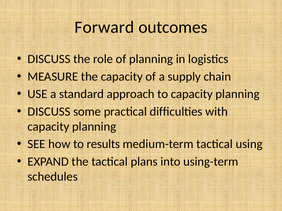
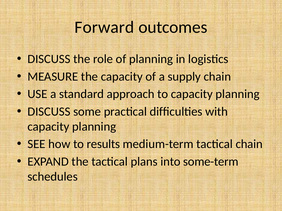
tactical using: using -> chain
using-term: using-term -> some-term
